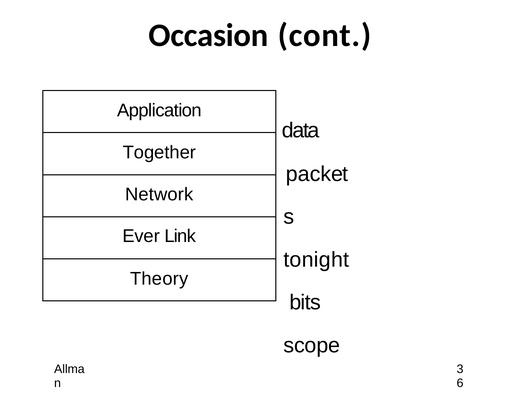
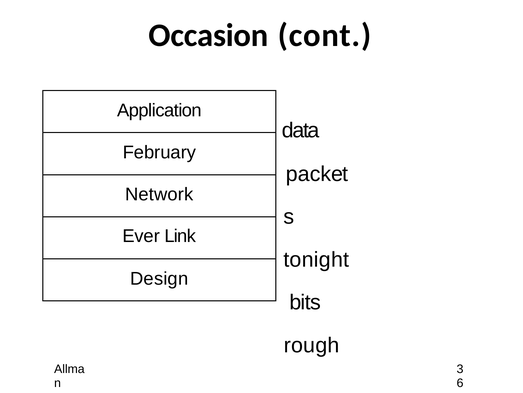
Together: Together -> February
Theory: Theory -> Design
scope: scope -> rough
